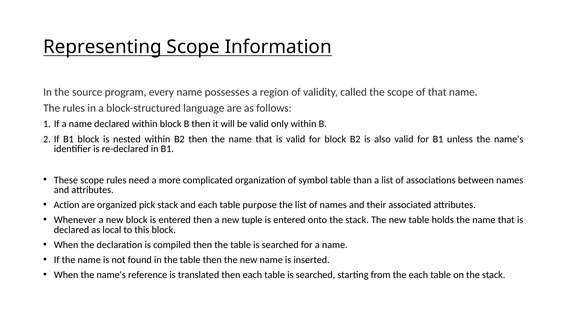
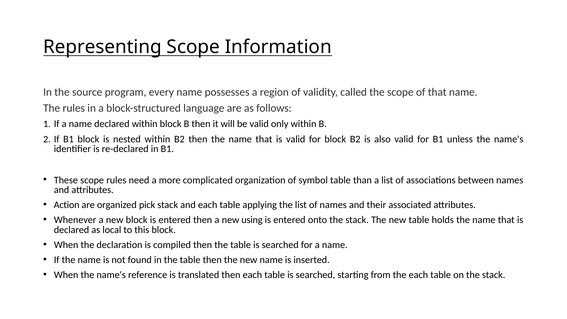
purpose: purpose -> applying
tuple: tuple -> using
